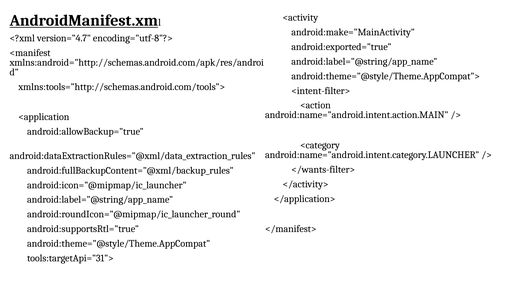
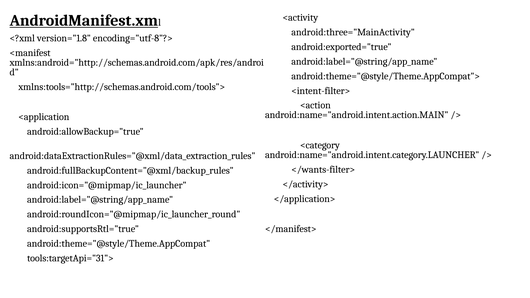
android:make="MainActivity: android:make="MainActivity -> android:three="MainActivity
version="4.7: version="4.7 -> version="1.8
